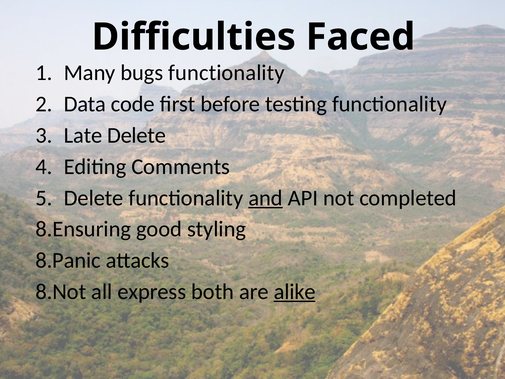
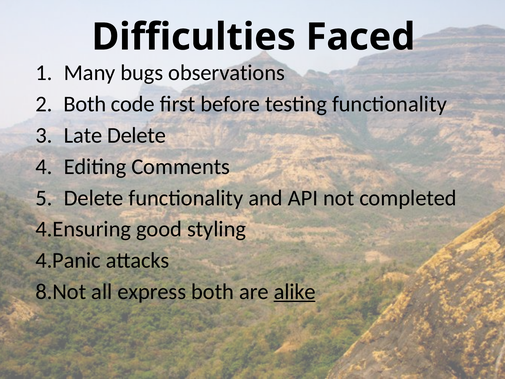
bugs functionality: functionality -> observations
Data at (85, 104): Data -> Both
and underline: present -> none
8.Ensuring: 8.Ensuring -> 4.Ensuring
8.Panic: 8.Panic -> 4.Panic
